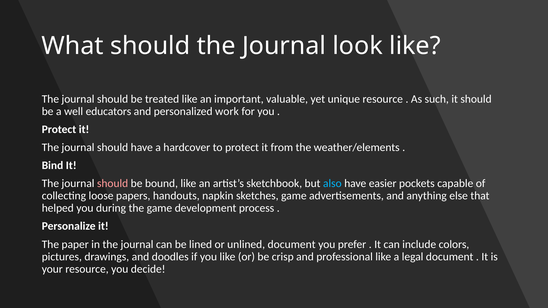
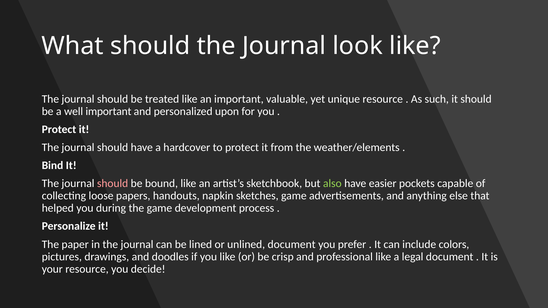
well educators: educators -> important
work: work -> upon
also colour: light blue -> light green
